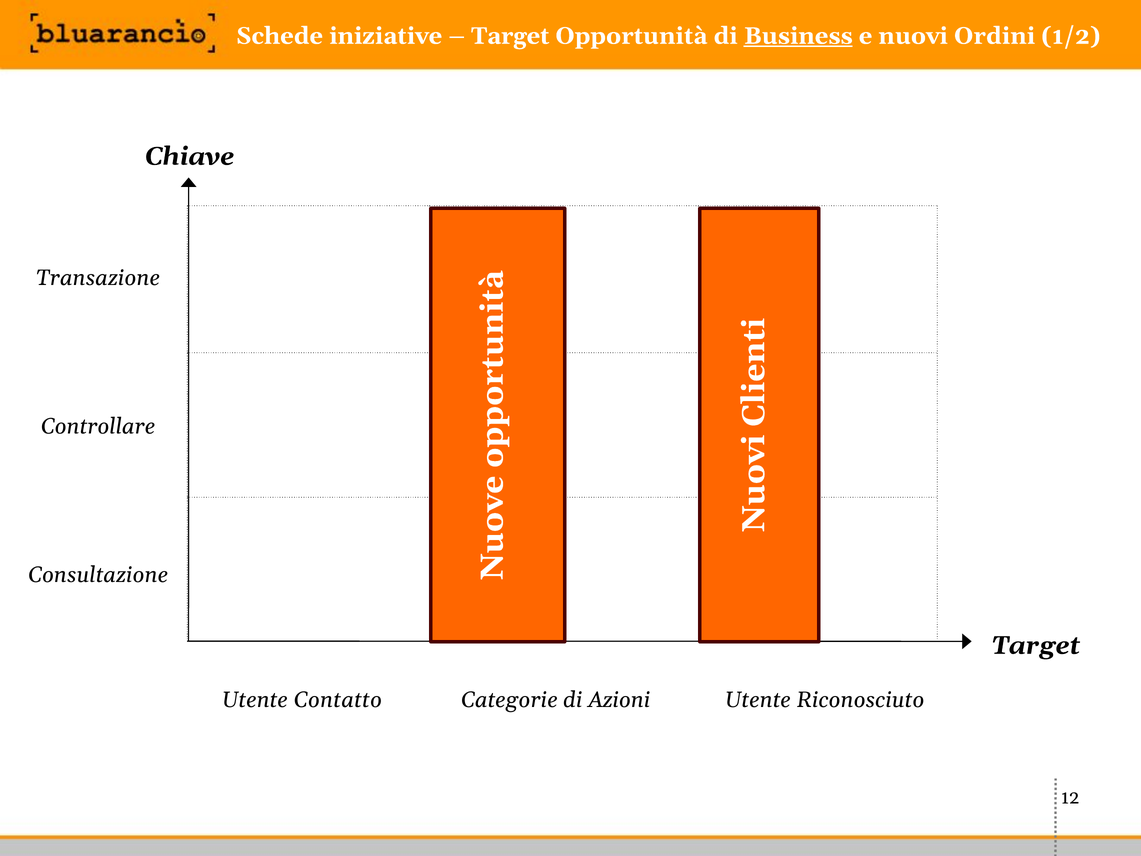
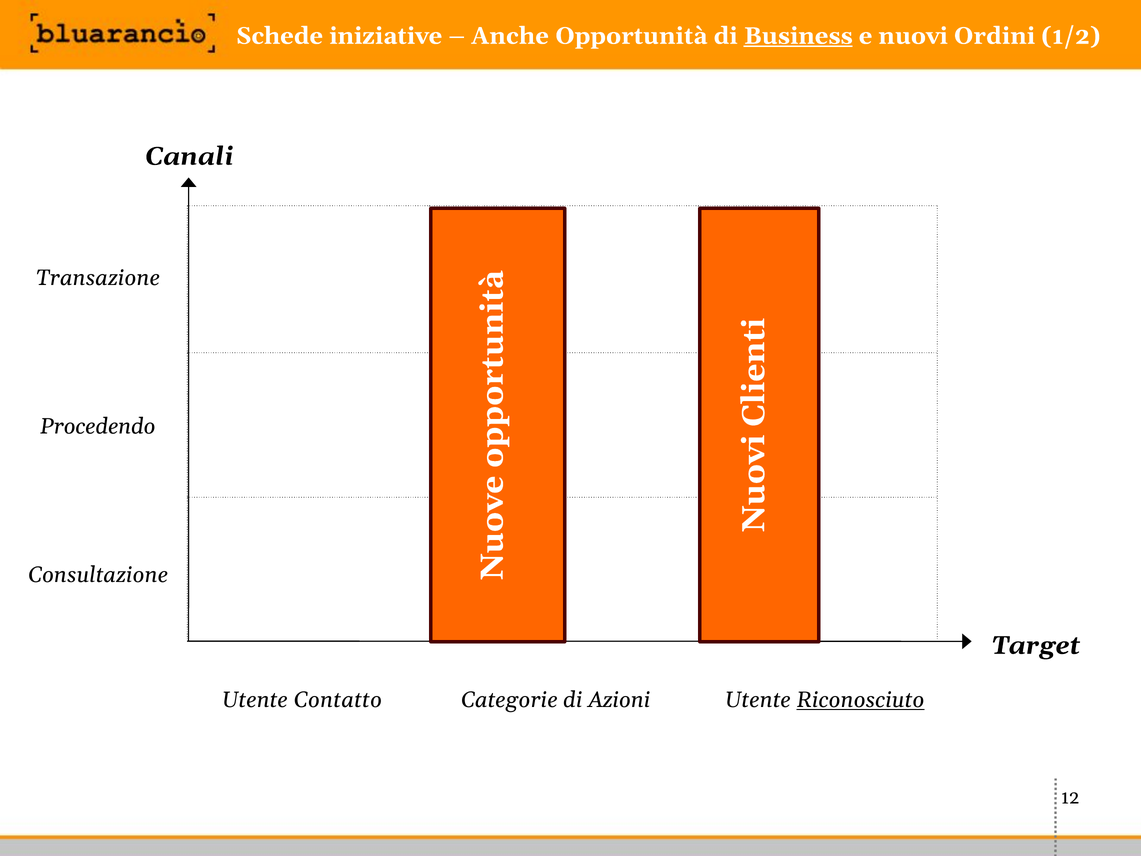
Target at (510, 36): Target -> Anche
Chiave: Chiave -> Canali
Controllare: Controllare -> Procedendo
Riconosciuto underline: none -> present
